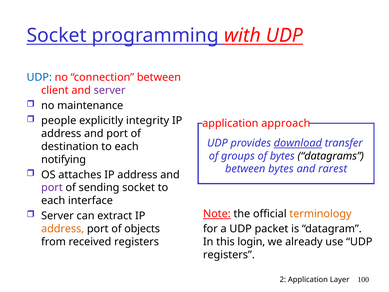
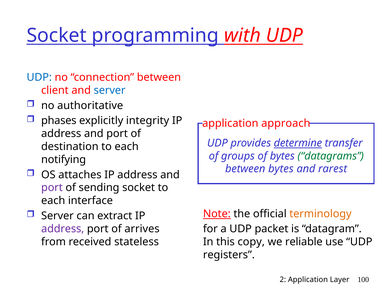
server at (110, 90) colour: purple -> blue
maintenance: maintenance -> authoritative
people: people -> phases
download: download -> determine
datagrams colour: black -> green
address at (63, 229) colour: orange -> purple
objects: objects -> arrives
received registers: registers -> stateless
login: login -> copy
already: already -> reliable
